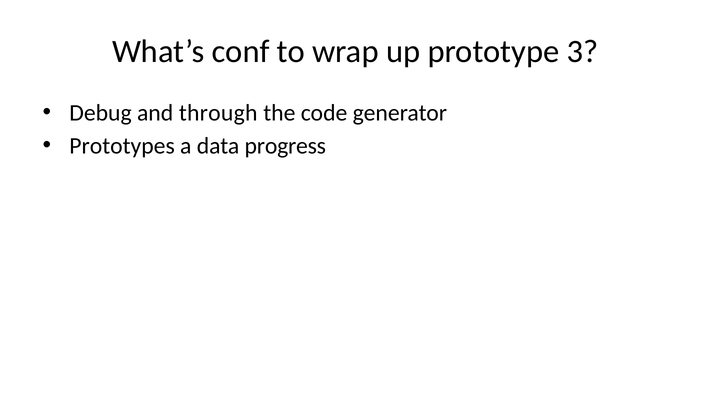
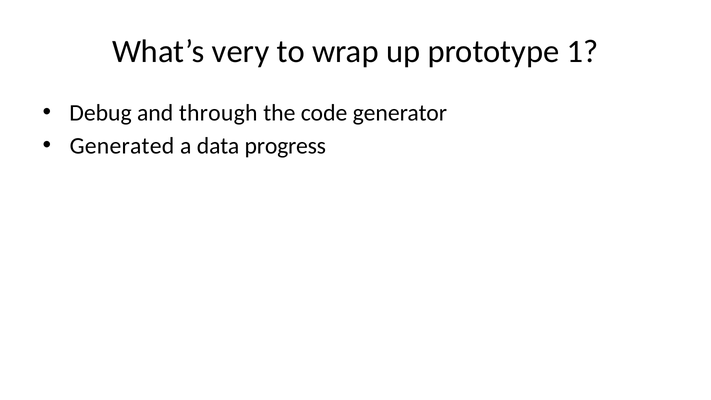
conf: conf -> very
3: 3 -> 1
Prototypes: Prototypes -> Generated
